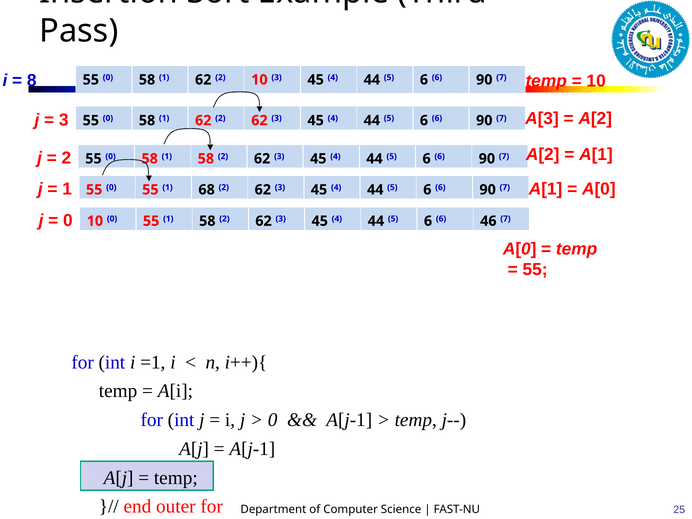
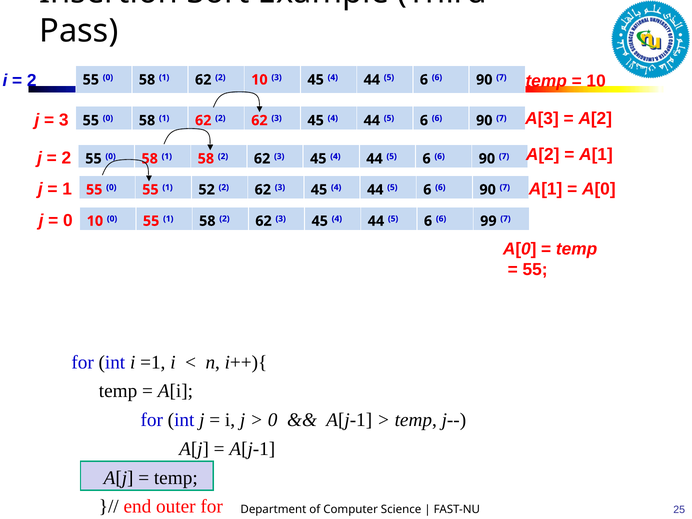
8 at (32, 81): 8 -> 2
68: 68 -> 52
46: 46 -> 99
